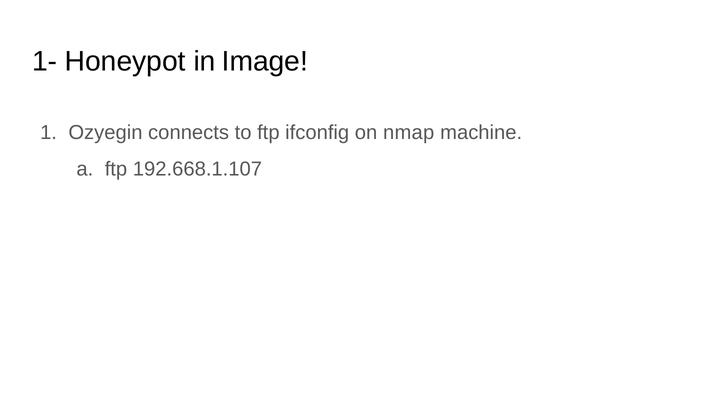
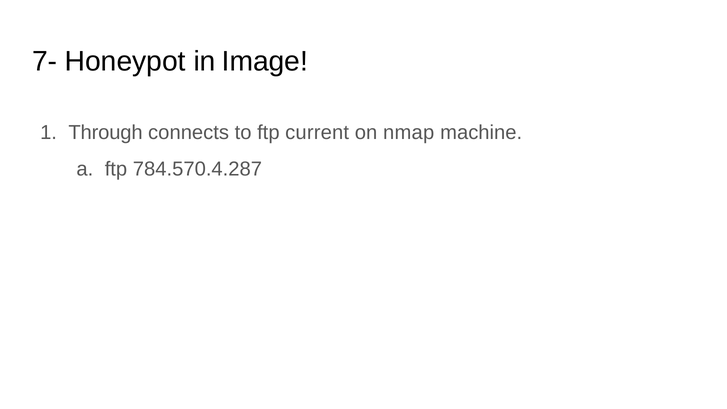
1-: 1- -> 7-
Ozyegin: Ozyegin -> Through
ifconfig: ifconfig -> current
192.668.1.107: 192.668.1.107 -> 784.570.4.287
